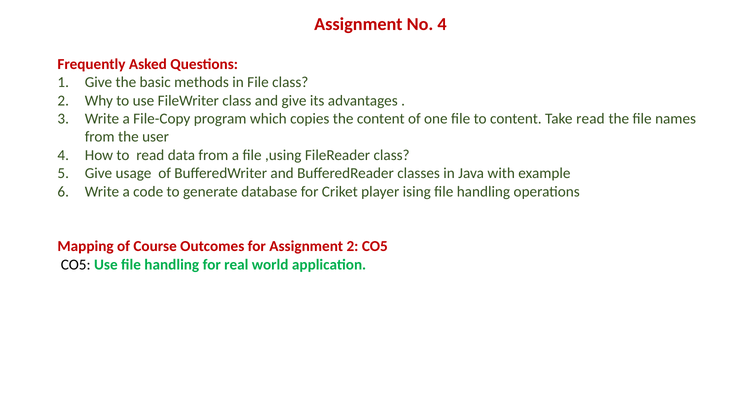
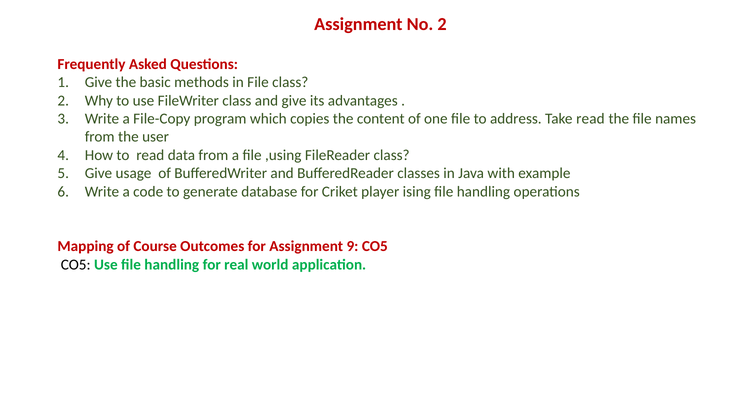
No 4: 4 -> 2
to content: content -> address
Assignment 2: 2 -> 9
